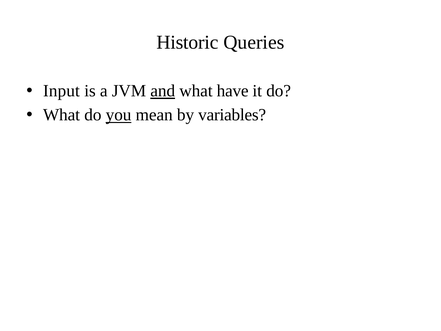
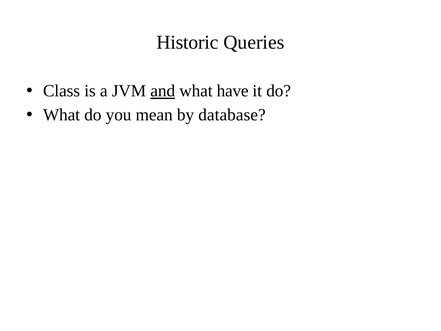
Input: Input -> Class
you underline: present -> none
variables: variables -> database
